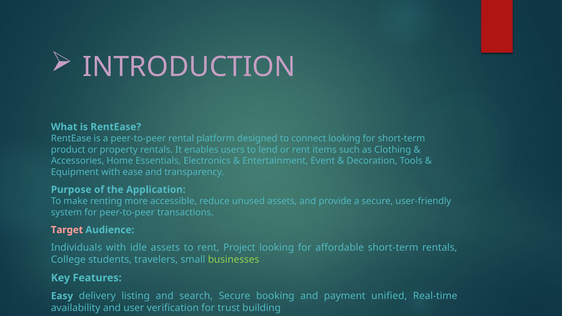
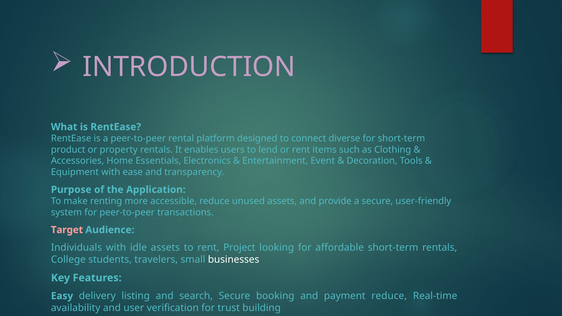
connect looking: looking -> diverse
businesses colour: light green -> white
payment unified: unified -> reduce
